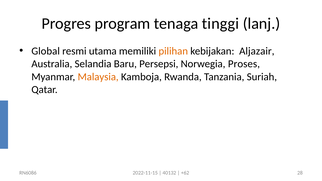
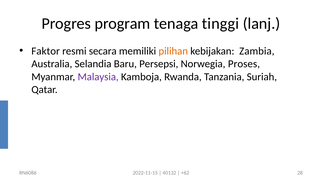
Global: Global -> Faktor
utama: utama -> secara
Aljazair: Aljazair -> Zambia
Malaysia colour: orange -> purple
